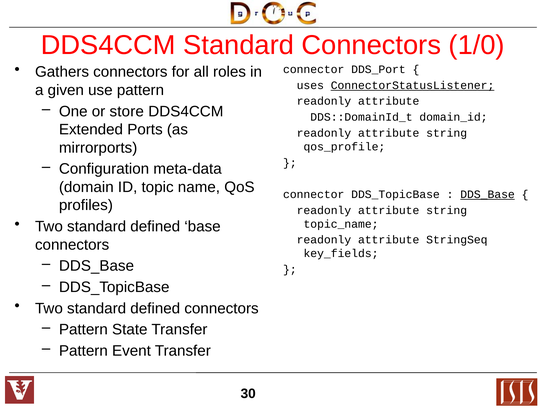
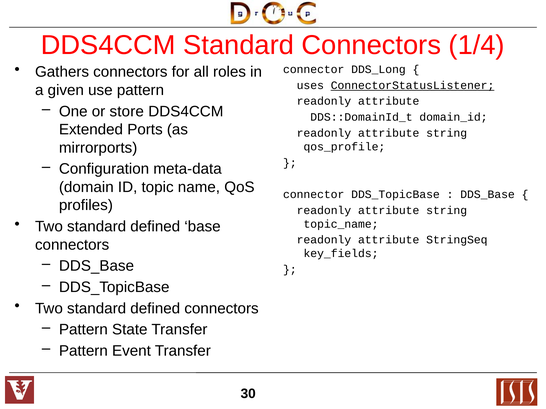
1/0: 1/0 -> 1/4
DDS_Port: DDS_Port -> DDS_Long
DDS_Base at (488, 195) underline: present -> none
